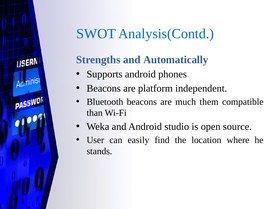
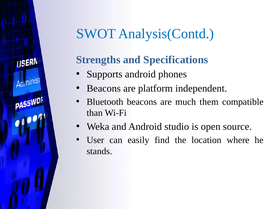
Automatically: Automatically -> Specifications
